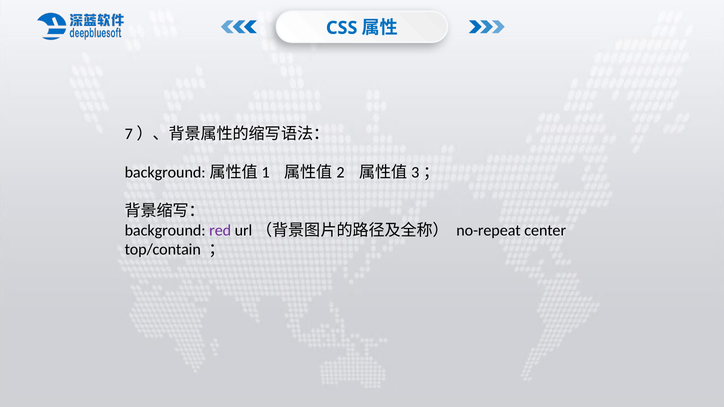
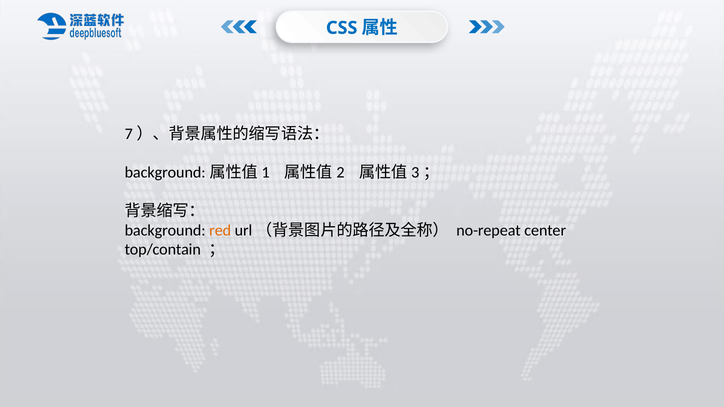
red colour: purple -> orange
